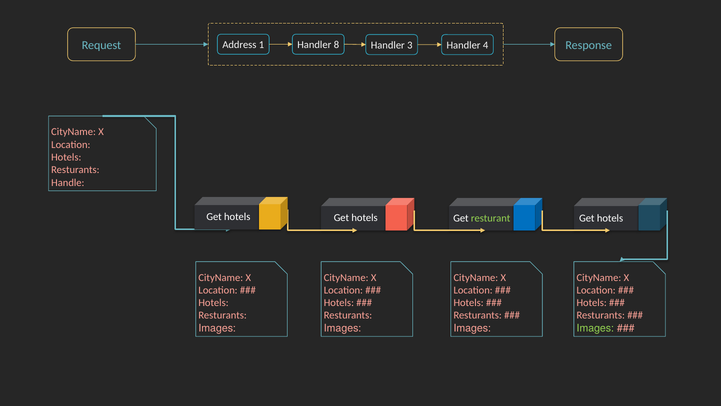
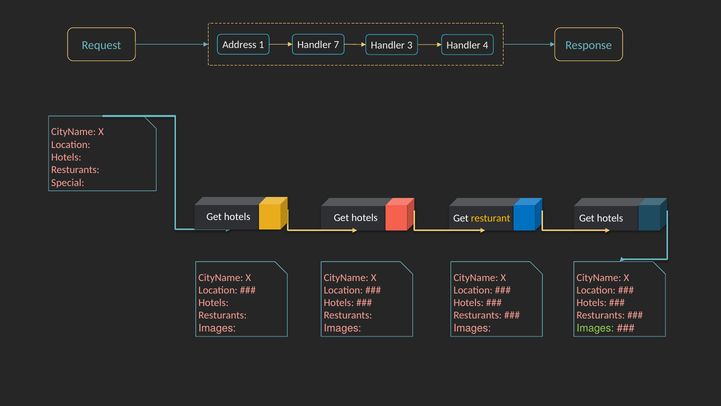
8: 8 -> 7
Handle: Handle -> Special
resturant colour: light green -> yellow
